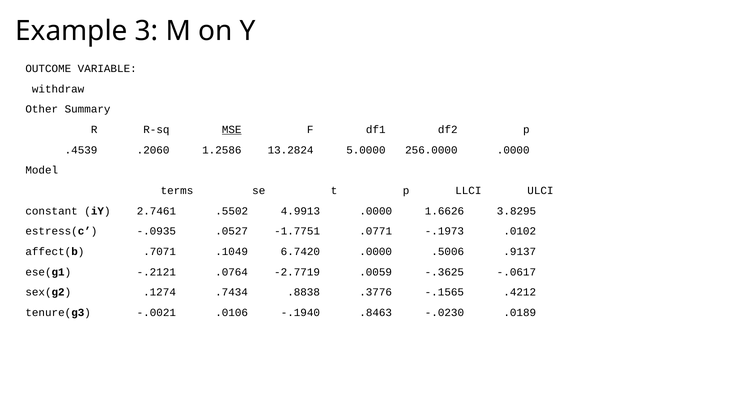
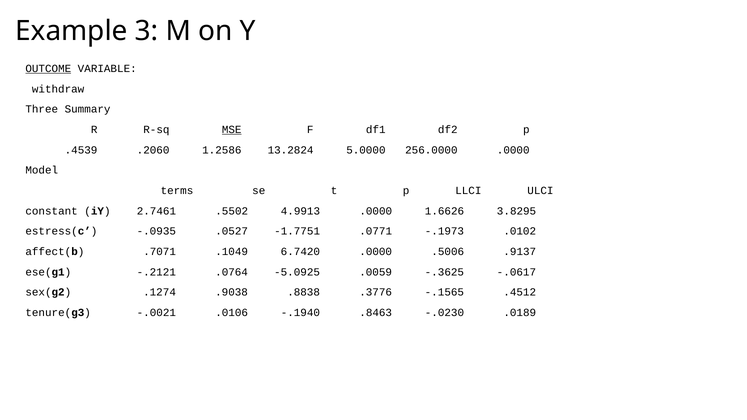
OUTCOME underline: none -> present
Other: Other -> Three
-2.7719: -2.7719 -> -5.0925
.7434: .7434 -> .9038
.4212: .4212 -> .4512
